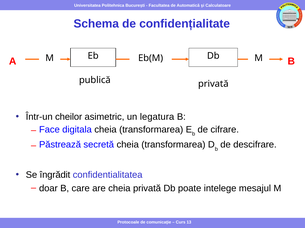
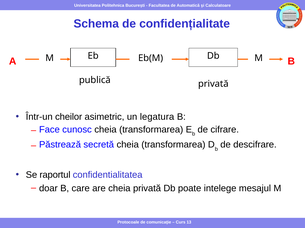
digitala: digitala -> cunosc
îngrădit: îngrădit -> raportul
